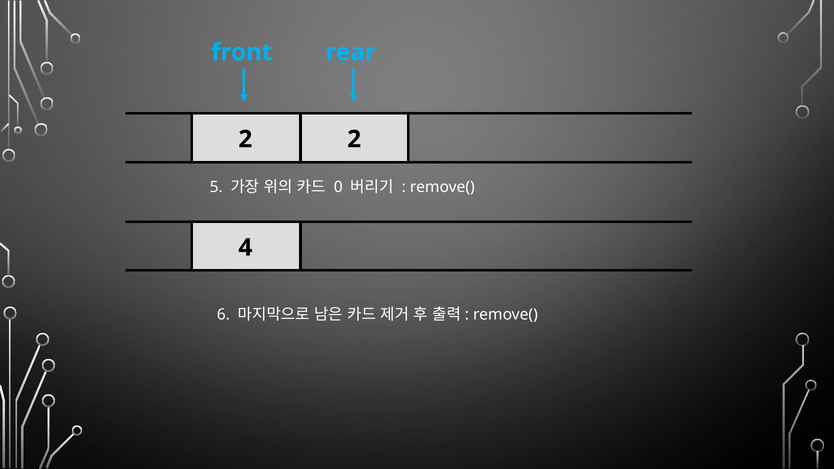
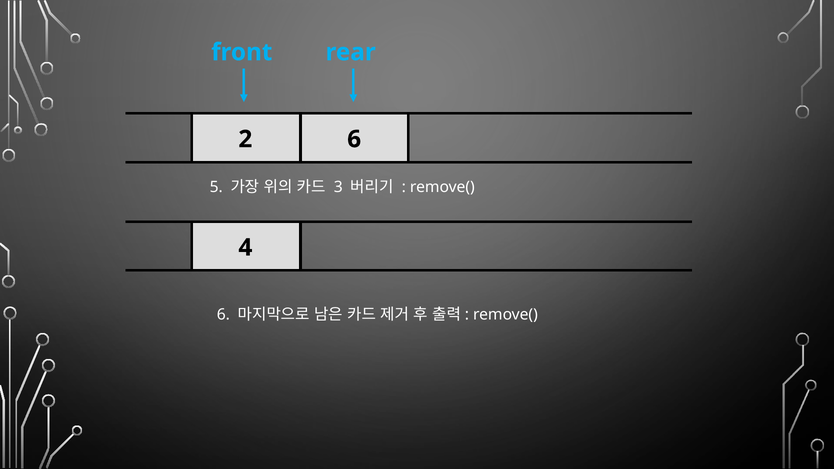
2 2: 2 -> 6
0: 0 -> 3
